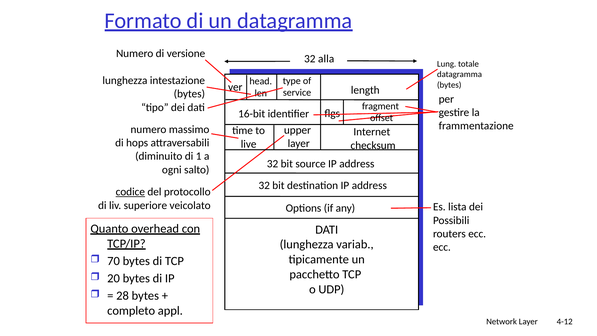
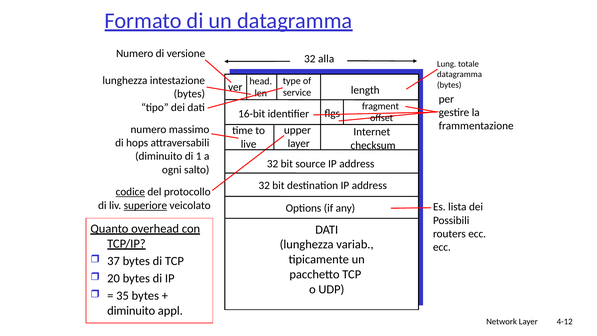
superiore underline: none -> present
70: 70 -> 37
28: 28 -> 35
completo at (131, 311): completo -> diminuito
